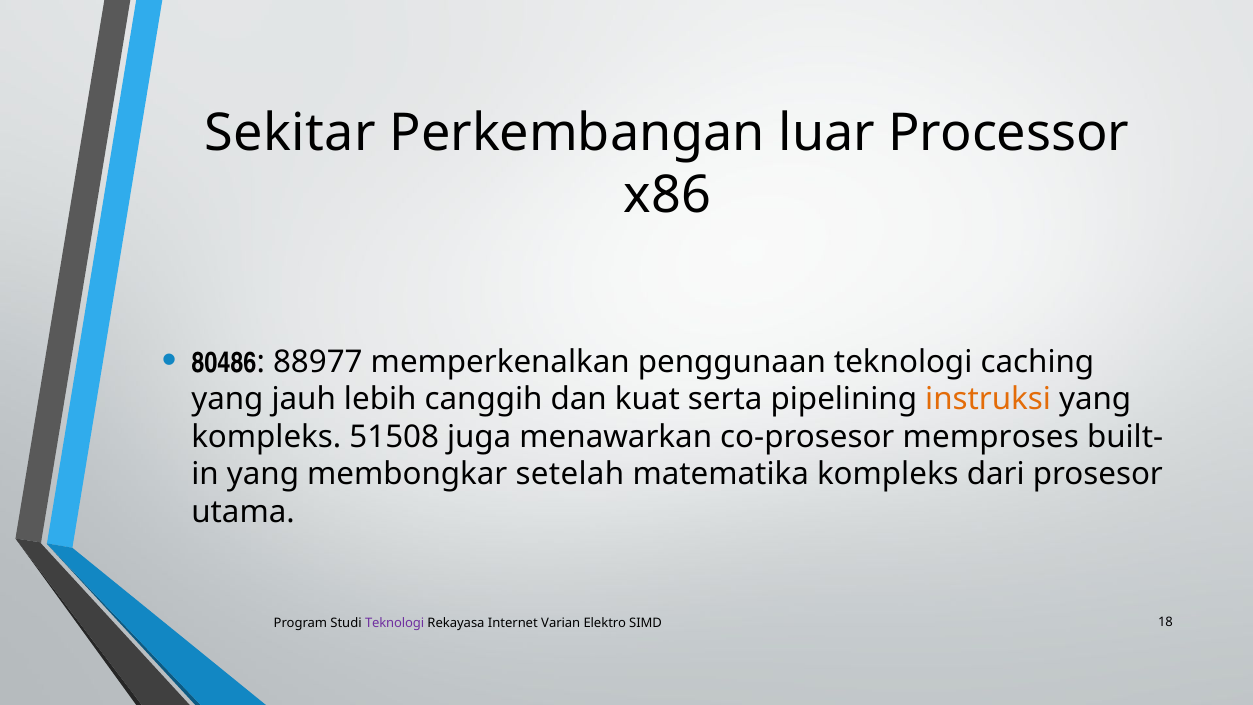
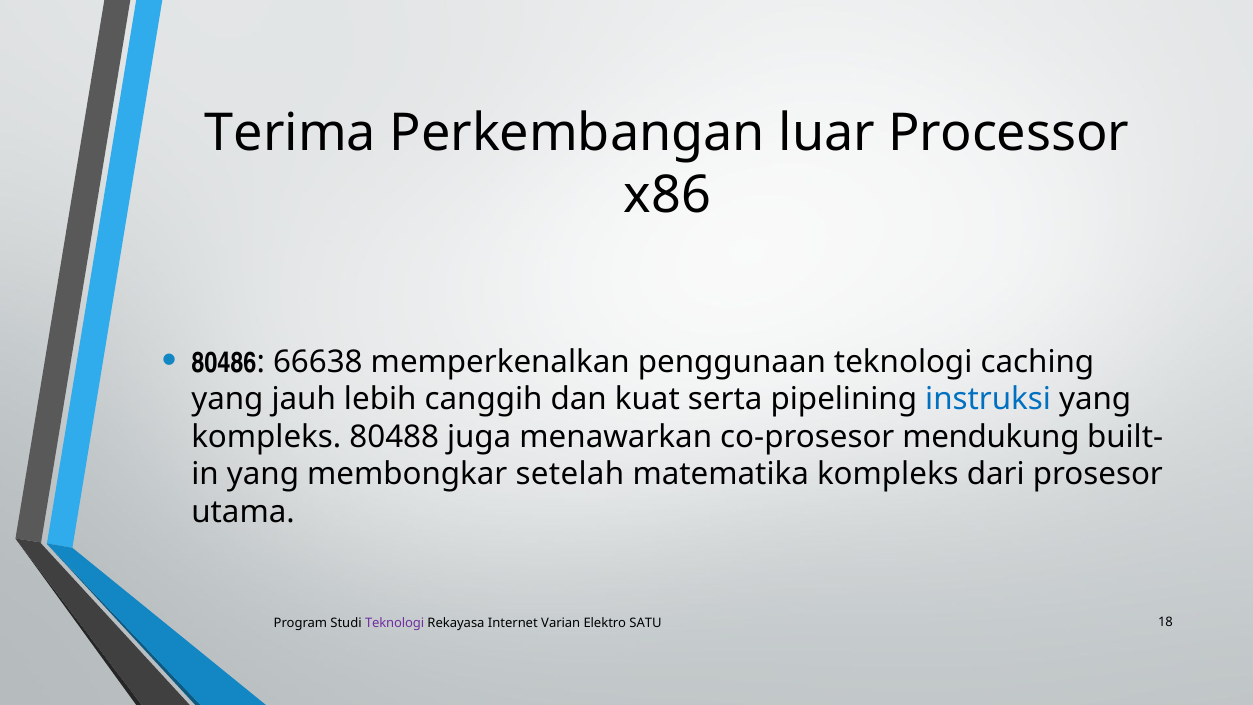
Sekitar: Sekitar -> Terima
88977: 88977 -> 66638
instruksi colour: orange -> blue
51508: 51508 -> 80488
memproses: memproses -> mendukung
SIMD: SIMD -> SATU
